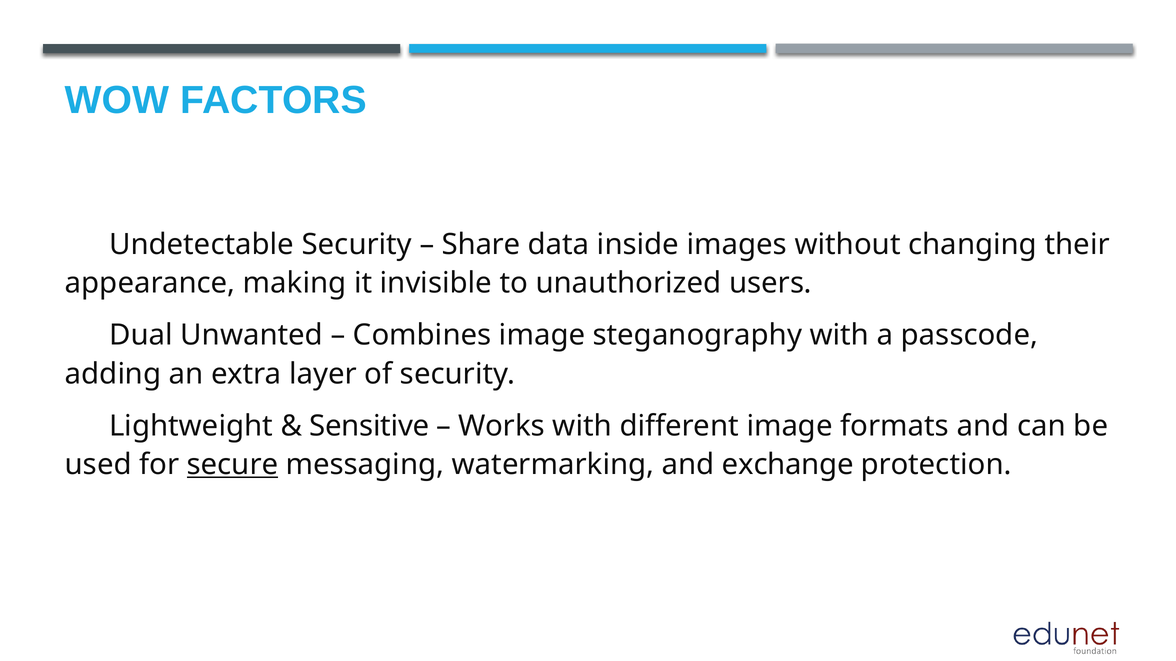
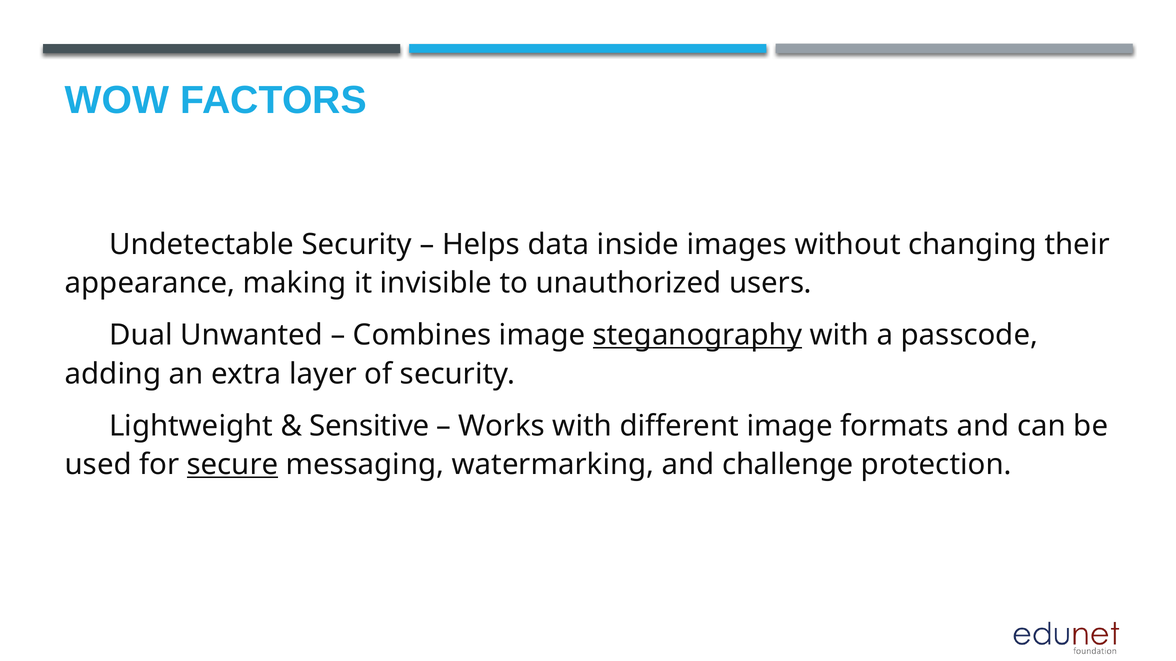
Share: Share -> Helps
steganography underline: none -> present
exchange: exchange -> challenge
